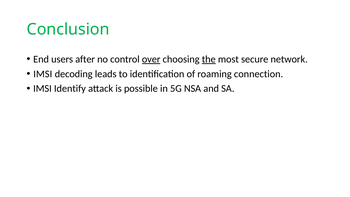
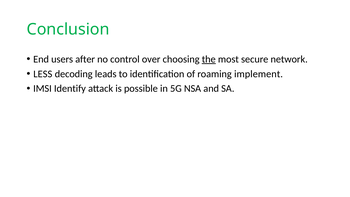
over underline: present -> none
IMSI at (43, 74): IMSI -> LESS
connection: connection -> implement
